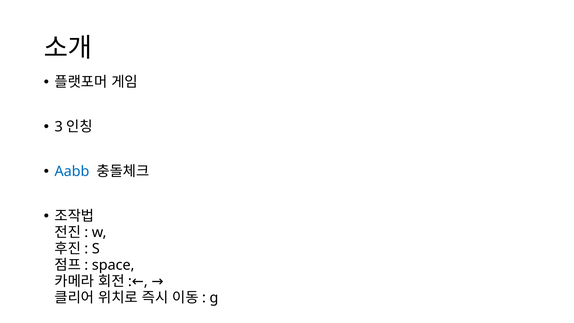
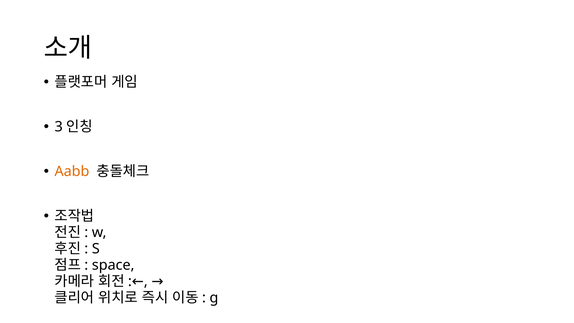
Aabb colour: blue -> orange
